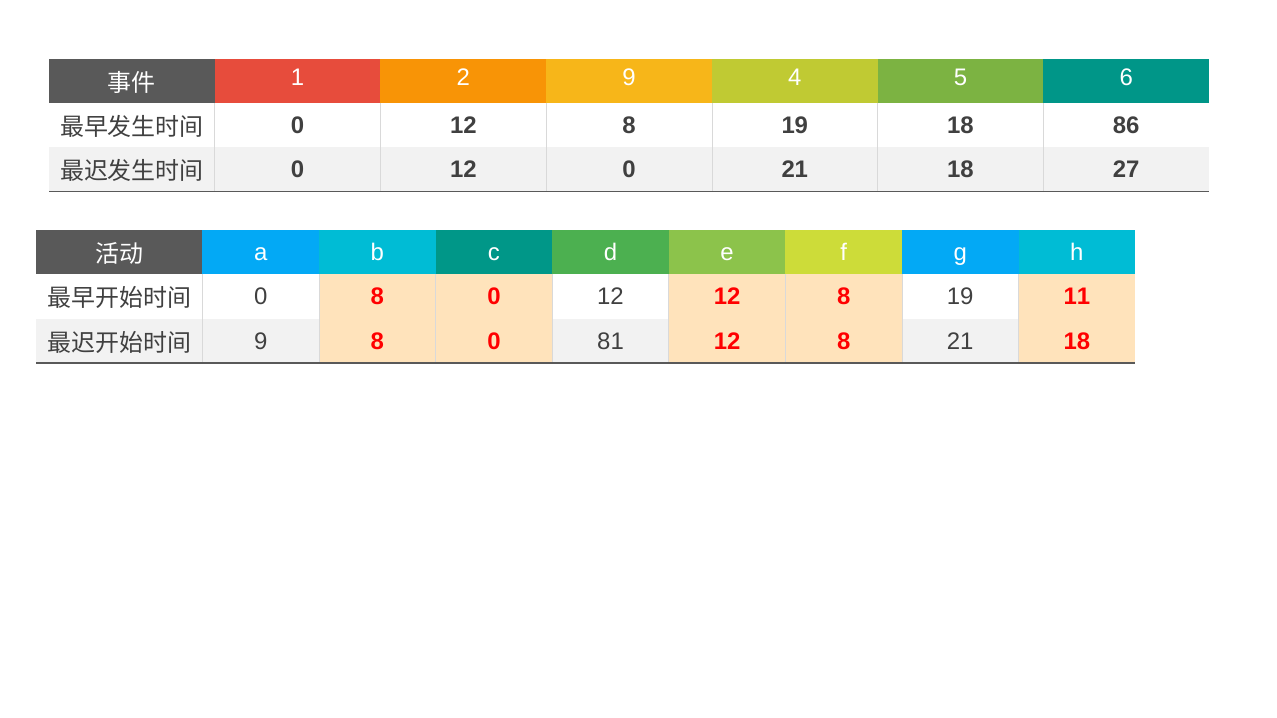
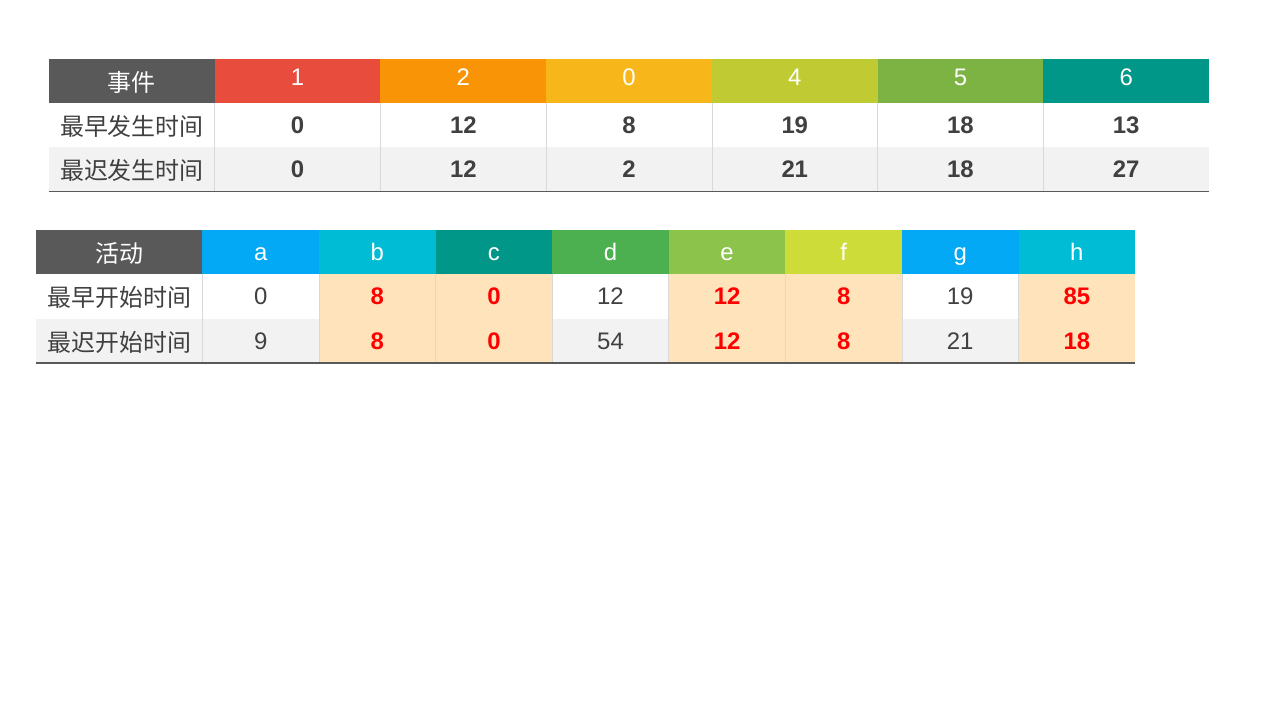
2 9: 9 -> 0
86: 86 -> 13
12 0: 0 -> 2
11: 11 -> 85
81: 81 -> 54
